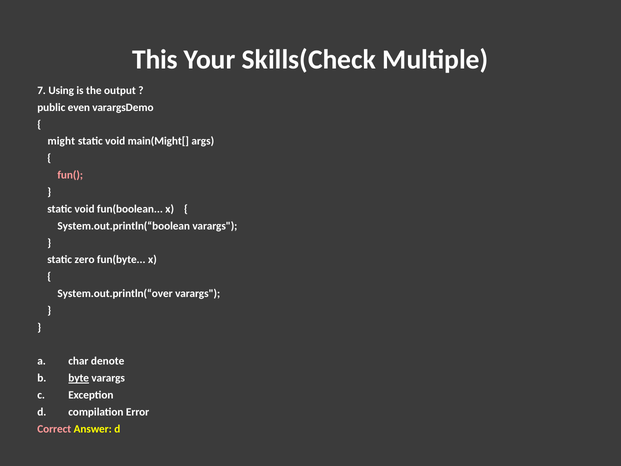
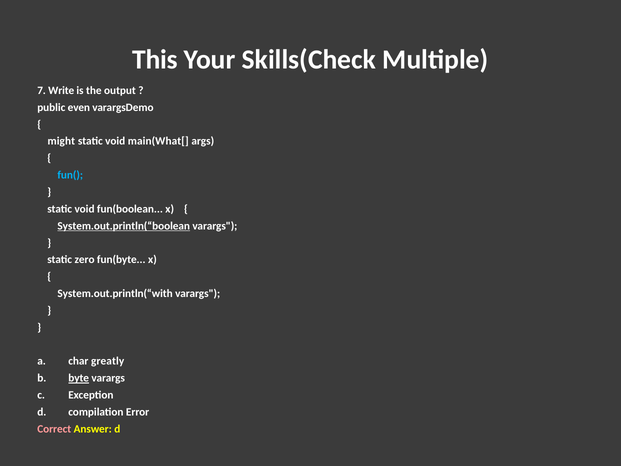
Using: Using -> Write
main(Might[: main(Might[ -> main(What[
fun( colour: pink -> light blue
System.out.println(“boolean underline: none -> present
System.out.println(“over: System.out.println(“over -> System.out.println(“with
denote: denote -> greatly
